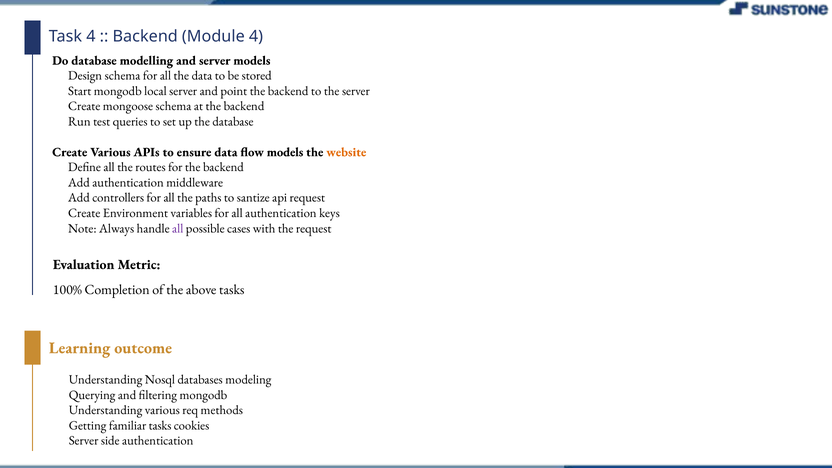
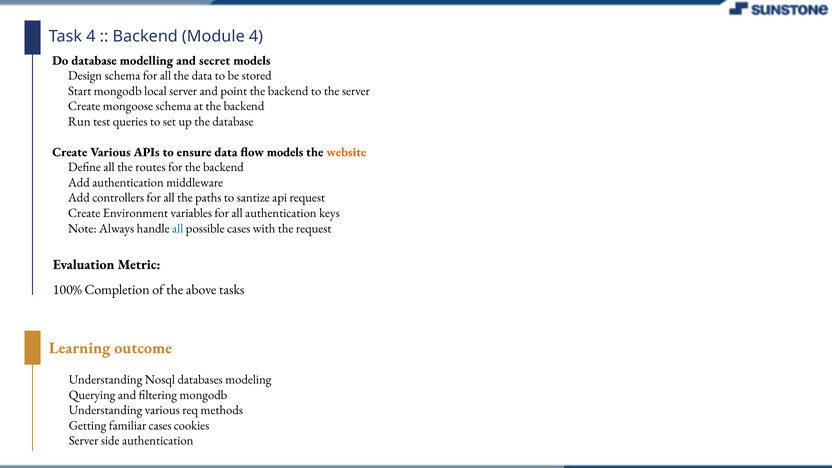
and server: server -> secret
all at (178, 228) colour: purple -> blue
familiar tasks: tasks -> cases
